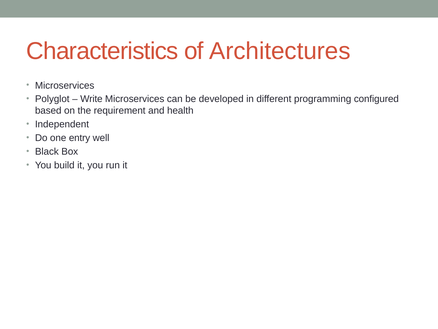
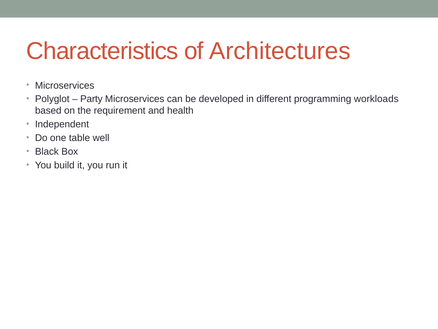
Write: Write -> Party
configured: configured -> workloads
entry: entry -> table
